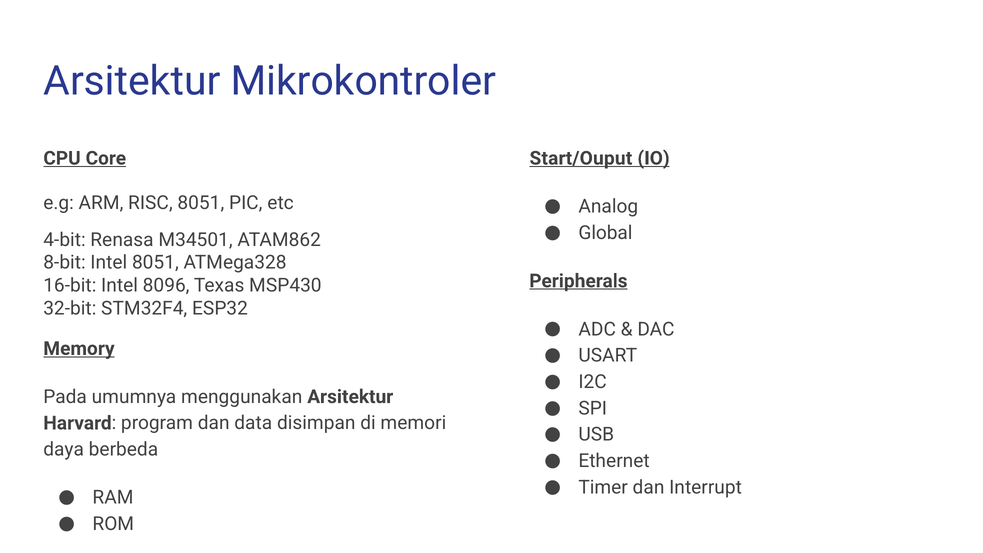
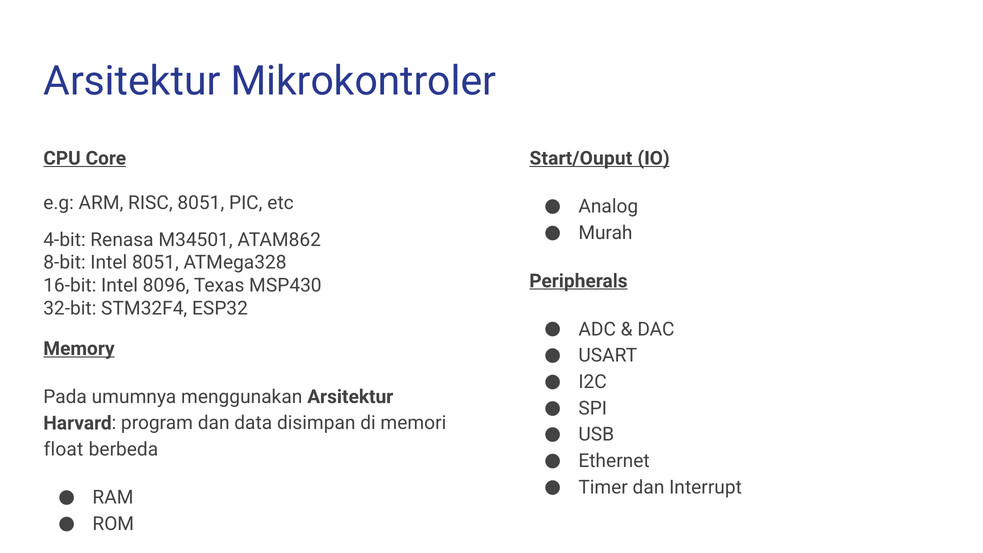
Global: Global -> Murah
daya: daya -> float
